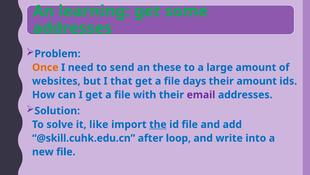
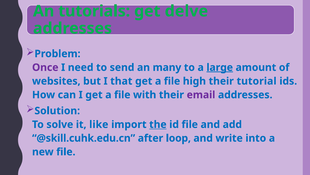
learning: learning -> tutorials
some: some -> delve
Once colour: orange -> purple
these: these -> many
large underline: none -> present
days: days -> high
their amount: amount -> tutorial
